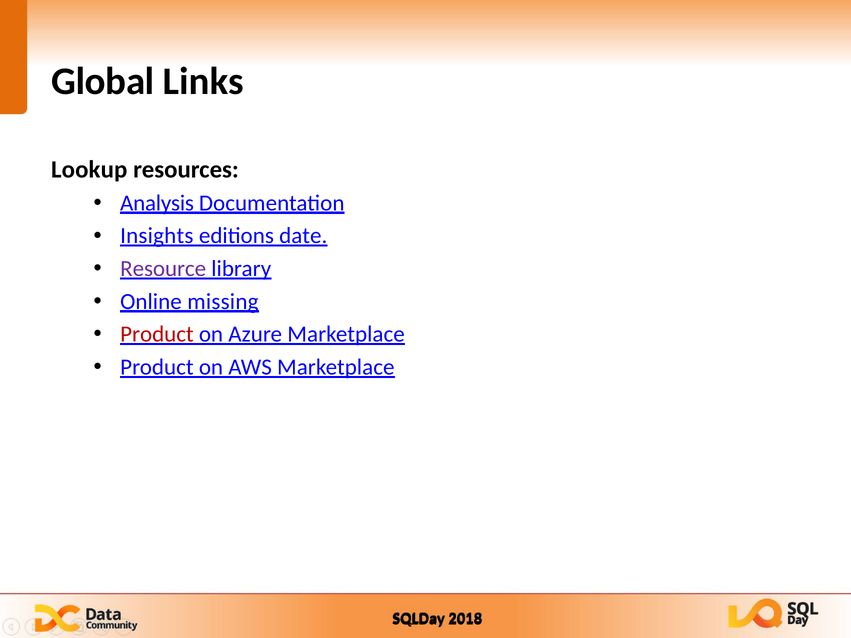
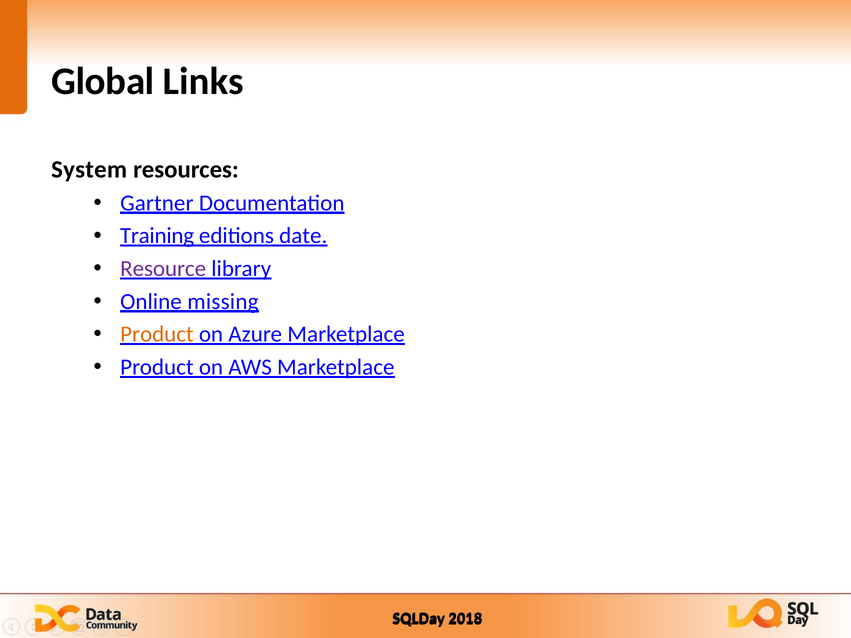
Lookup: Lookup -> System
Analysis: Analysis -> Gartner
Insights: Insights -> Training
Product at (157, 334) colour: red -> orange
